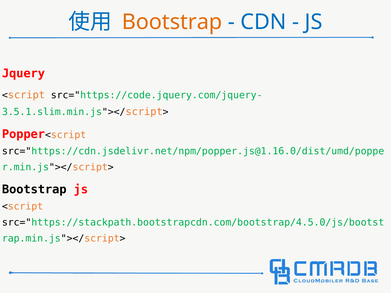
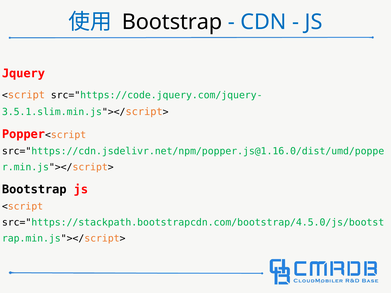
Bootstrap at (172, 22) colour: orange -> black
